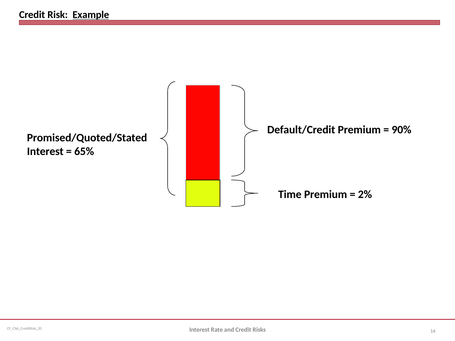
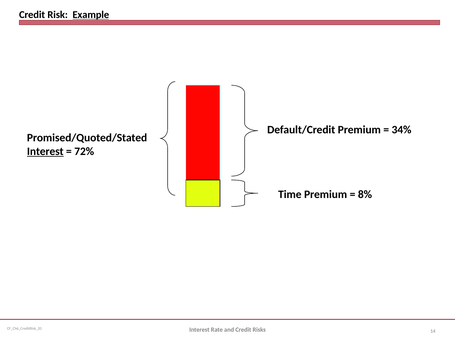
90%: 90% -> 34%
Interest at (45, 152) underline: none -> present
65%: 65% -> 72%
2%: 2% -> 8%
